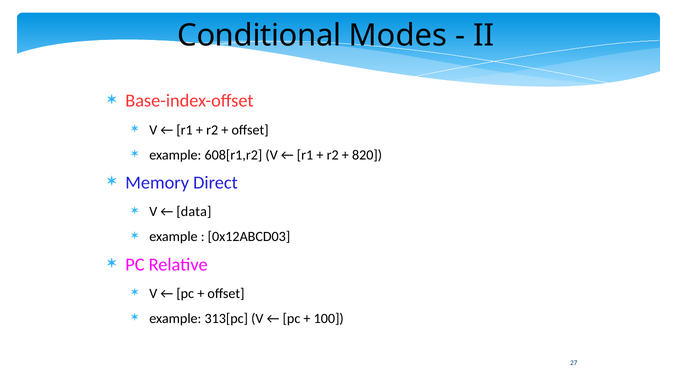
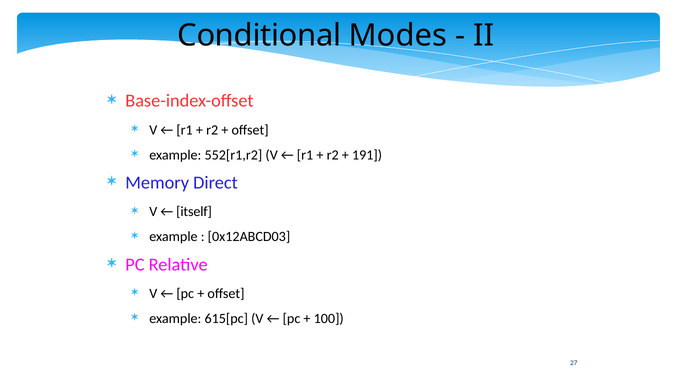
608[r1,r2: 608[r1,r2 -> 552[r1,r2
820: 820 -> 191
data: data -> itself
313[pc: 313[pc -> 615[pc
